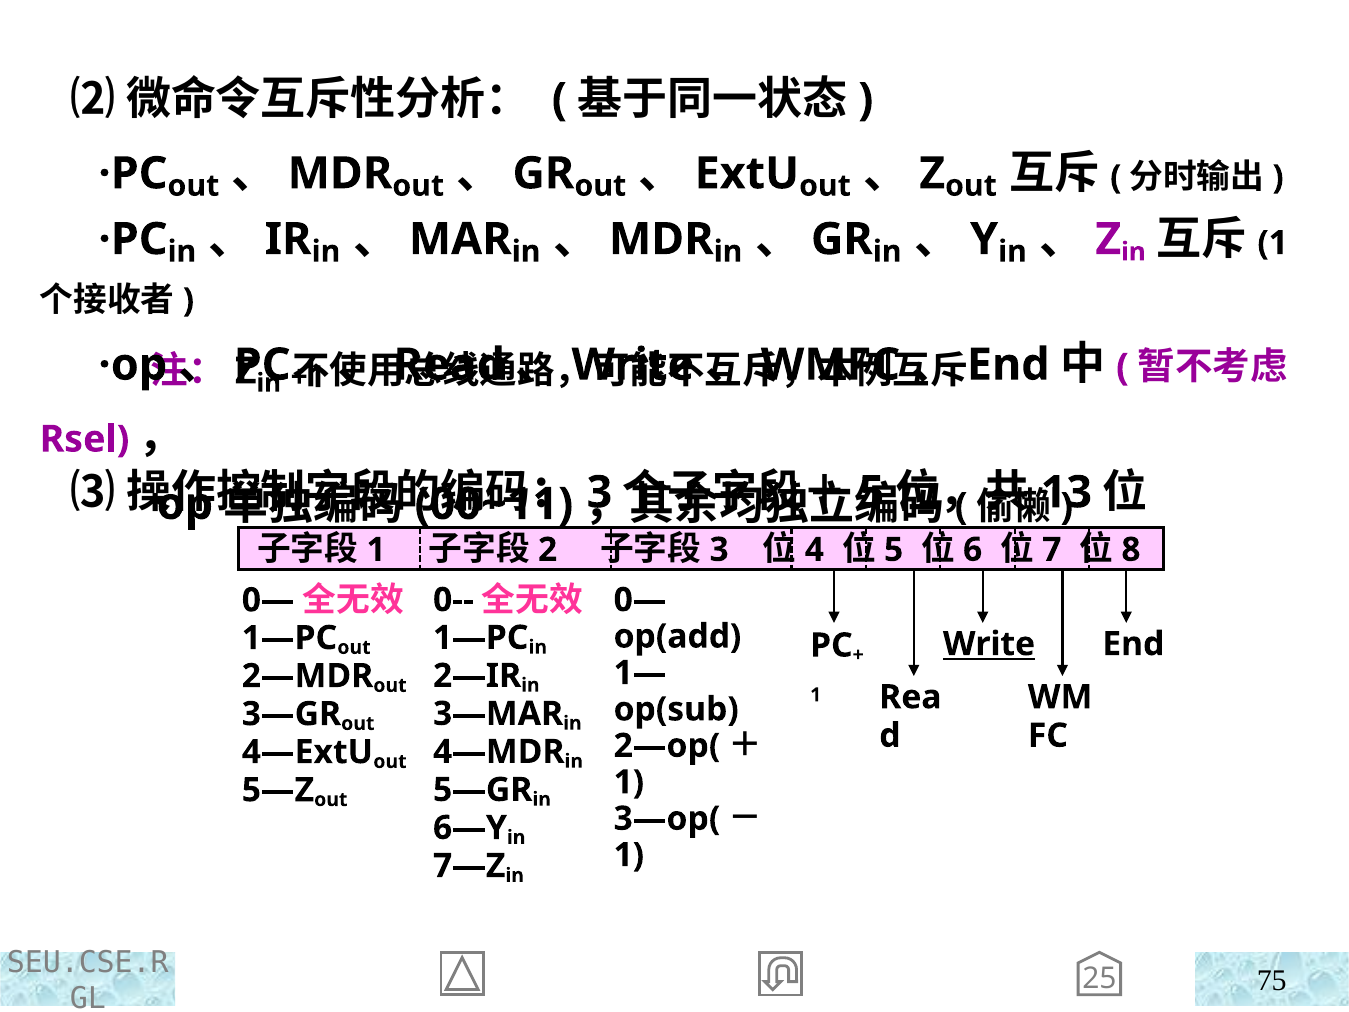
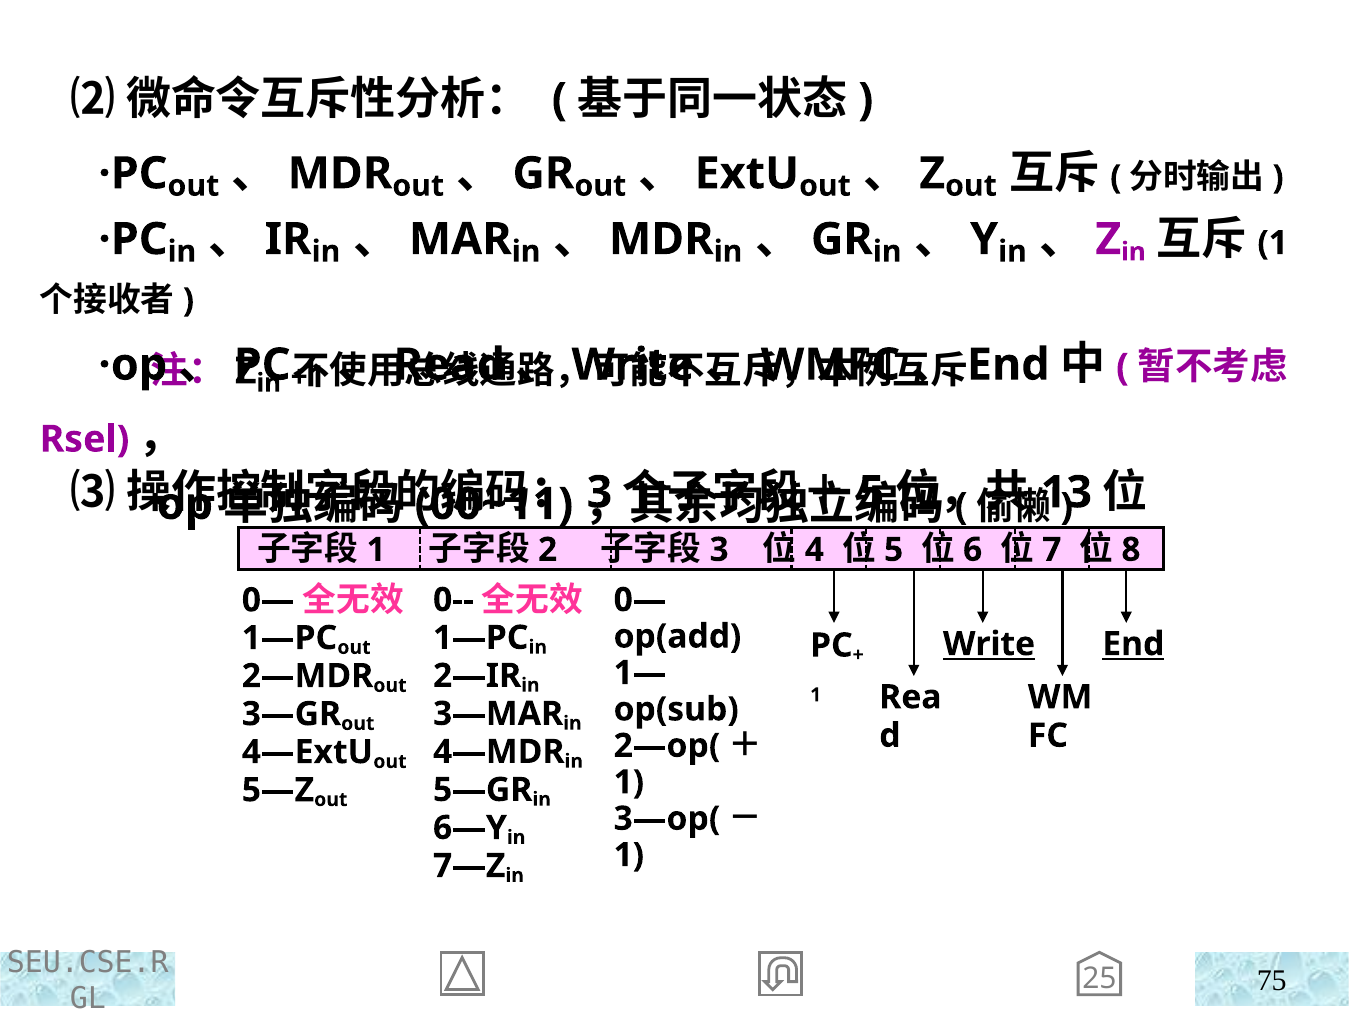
End at (1133, 644) underline: none -> present
